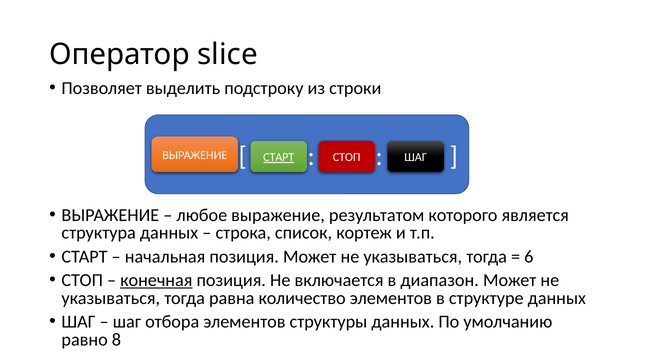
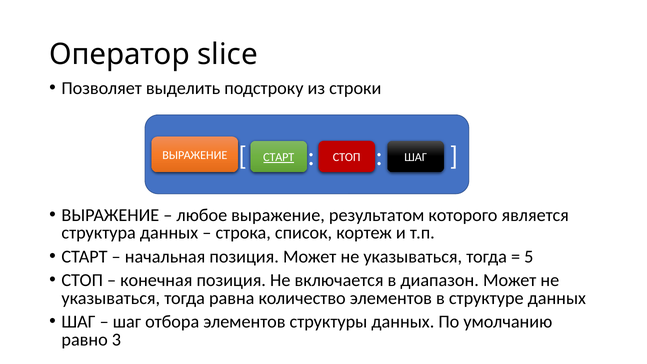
6: 6 -> 5
конечная underline: present -> none
8: 8 -> 3
